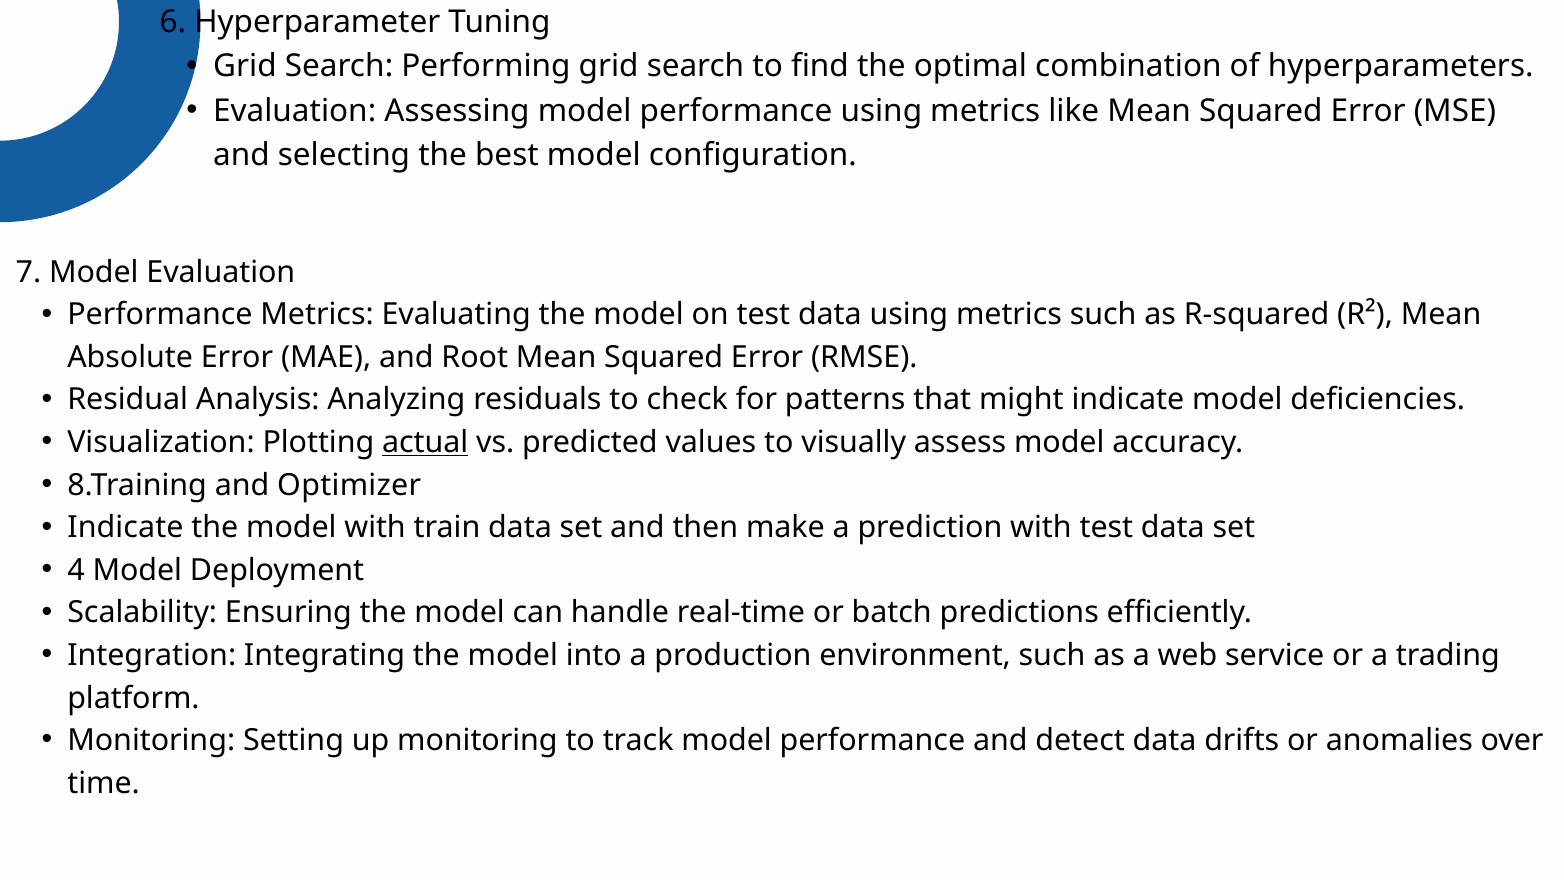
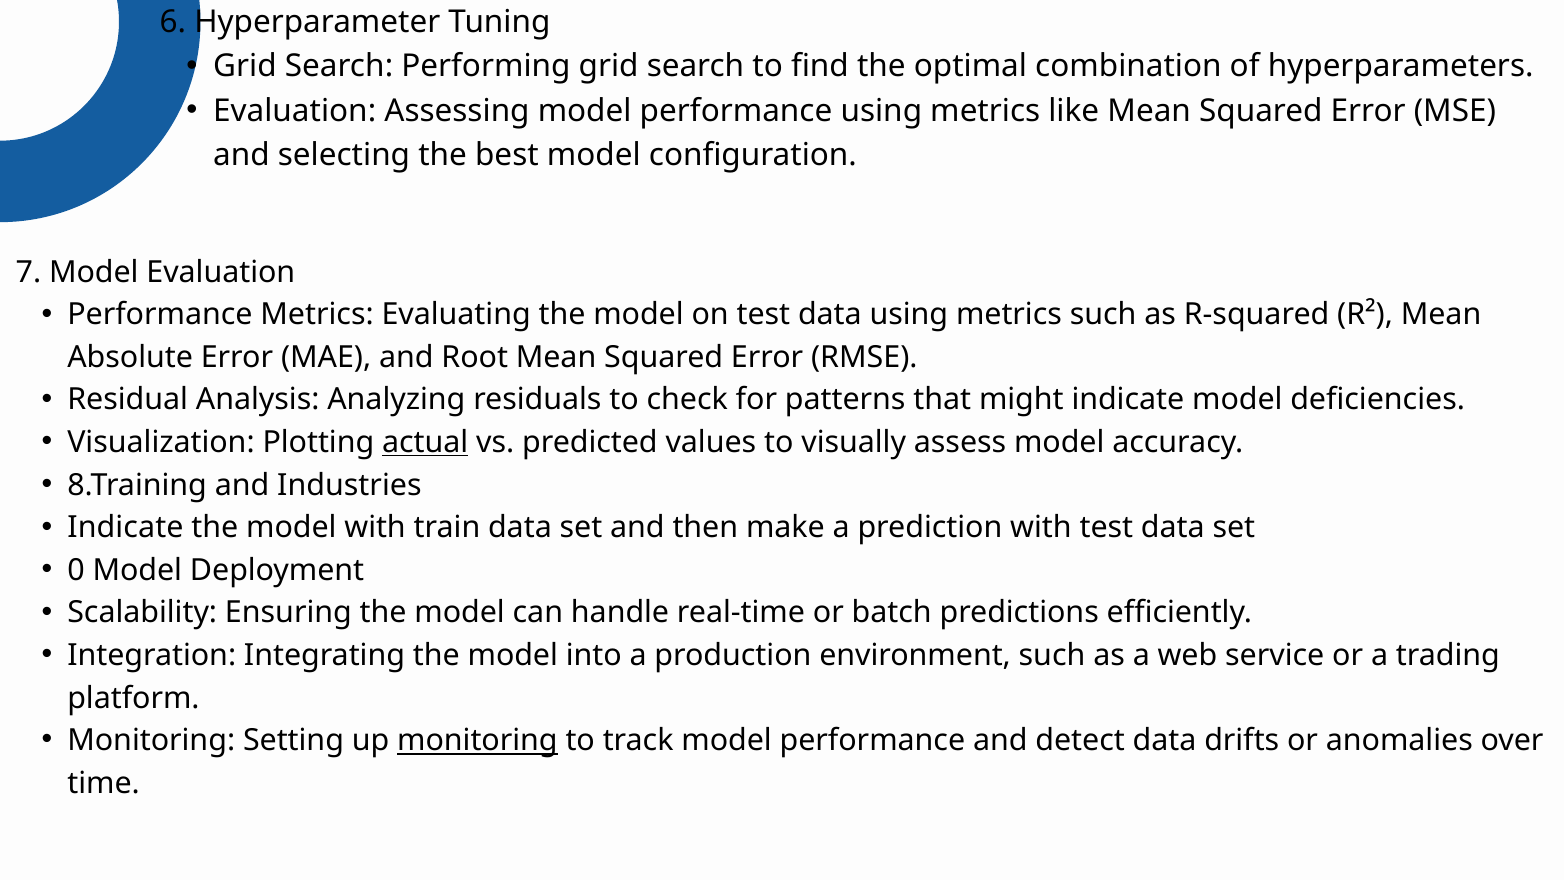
Optimizer: Optimizer -> Industries
4: 4 -> 0
monitoring at (477, 740) underline: none -> present
